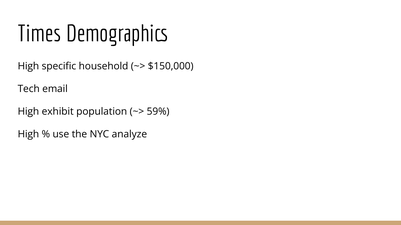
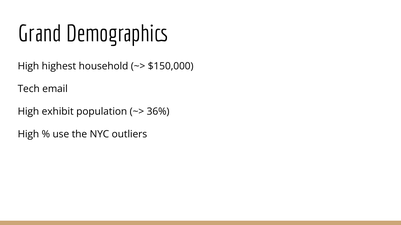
Times: Times -> Grand
specific: specific -> highest
59%: 59% -> 36%
analyze: analyze -> outliers
